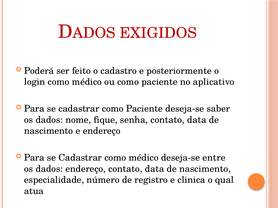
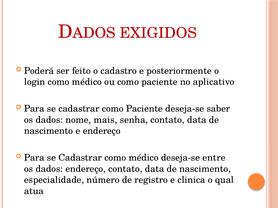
fique: fique -> mais
